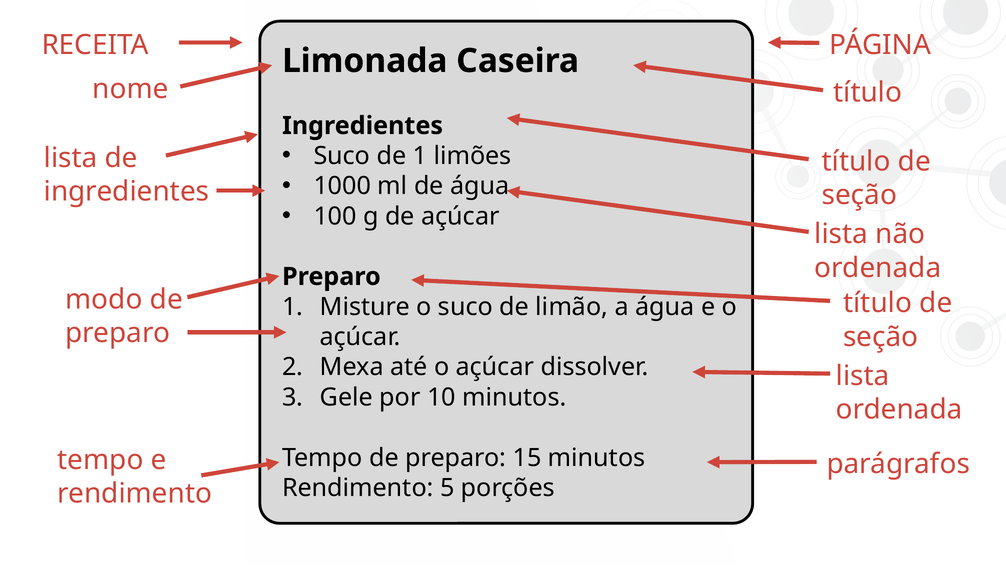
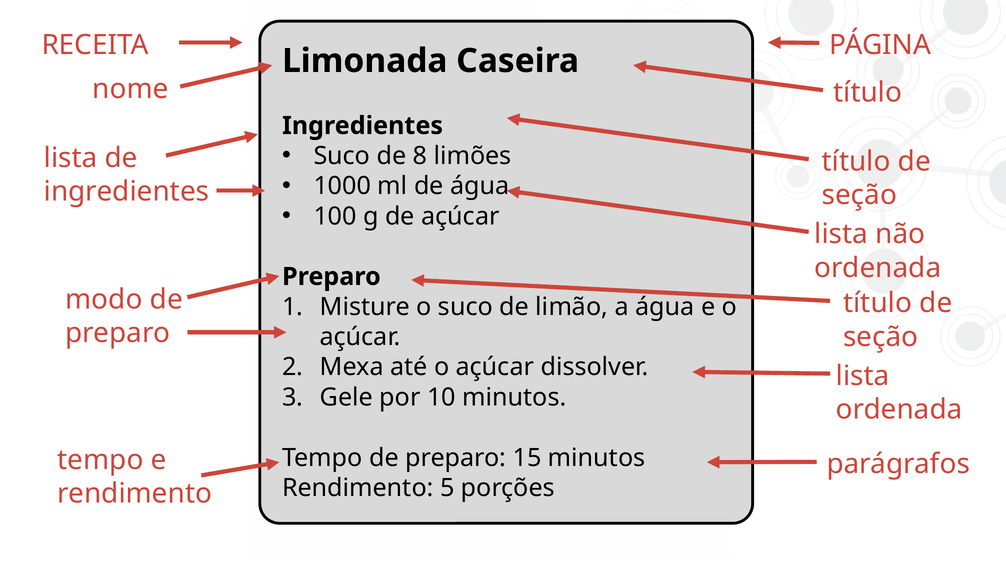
de 1: 1 -> 8
